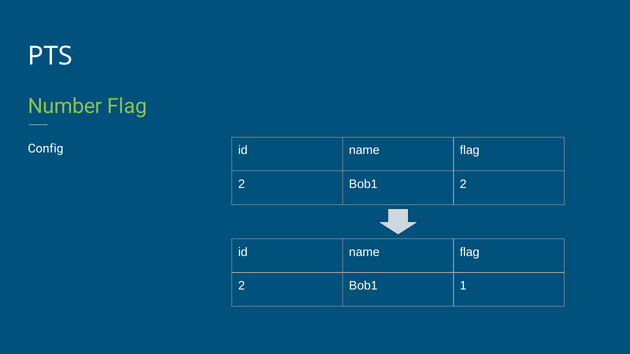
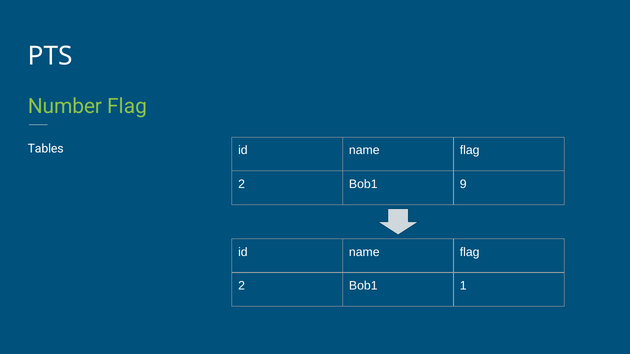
Config: Config -> Tables
Bob1 2: 2 -> 9
